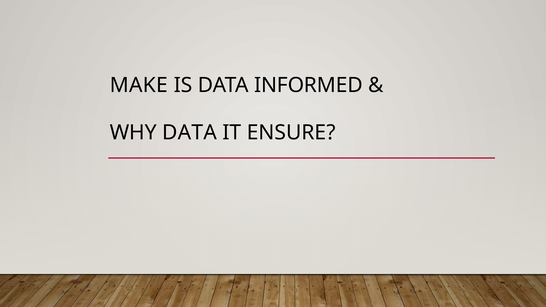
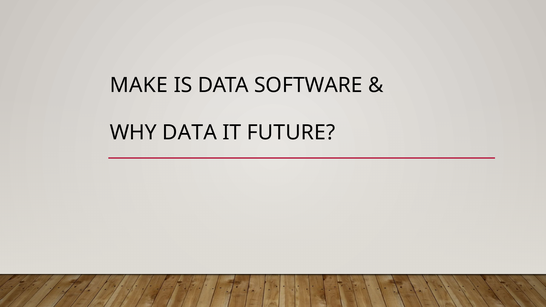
INFORMED: INFORMED -> SOFTWARE
ENSURE: ENSURE -> FUTURE
